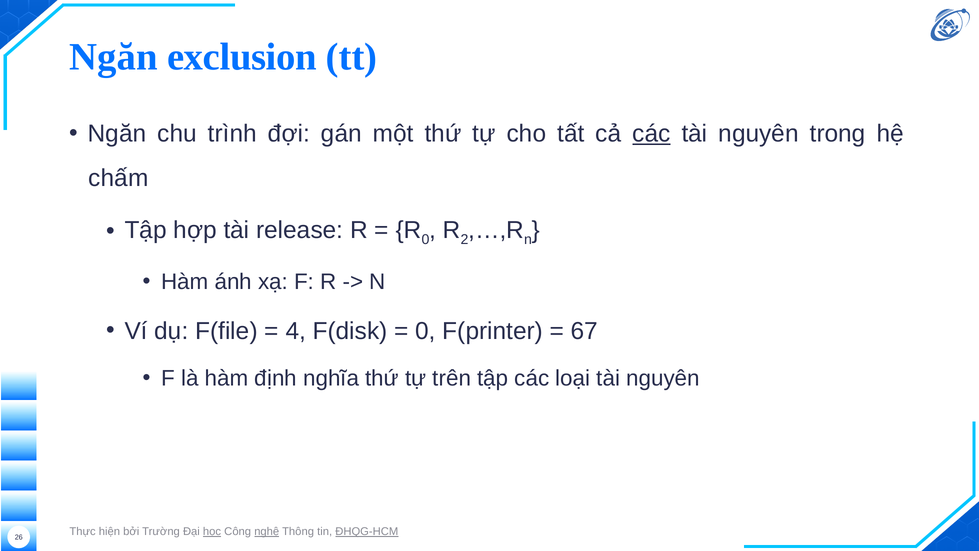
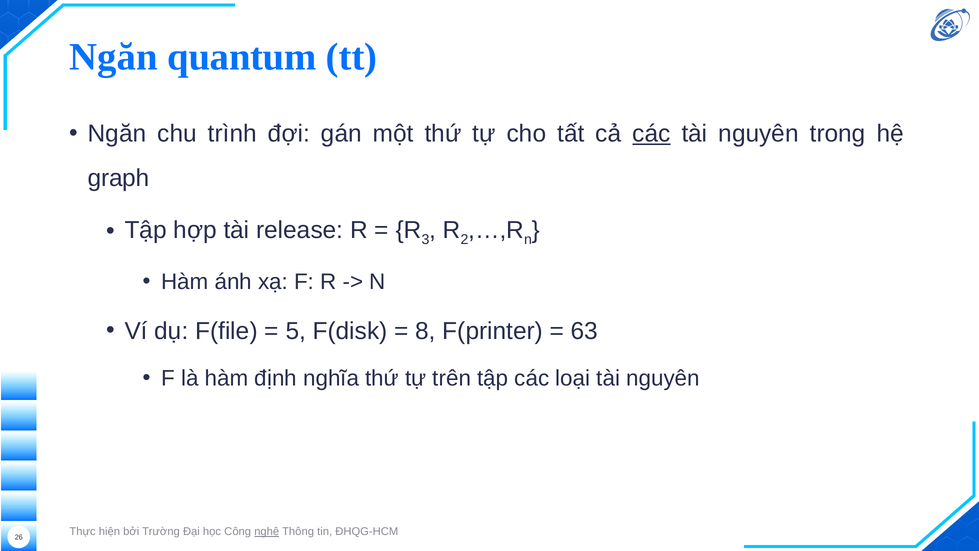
exclusion: exclusion -> quantum
chấm: chấm -> graph
R 0: 0 -> 3
4: 4 -> 5
0 at (426, 331): 0 -> 8
67: 67 -> 63
học underline: present -> none
ĐHQG-HCM underline: present -> none
